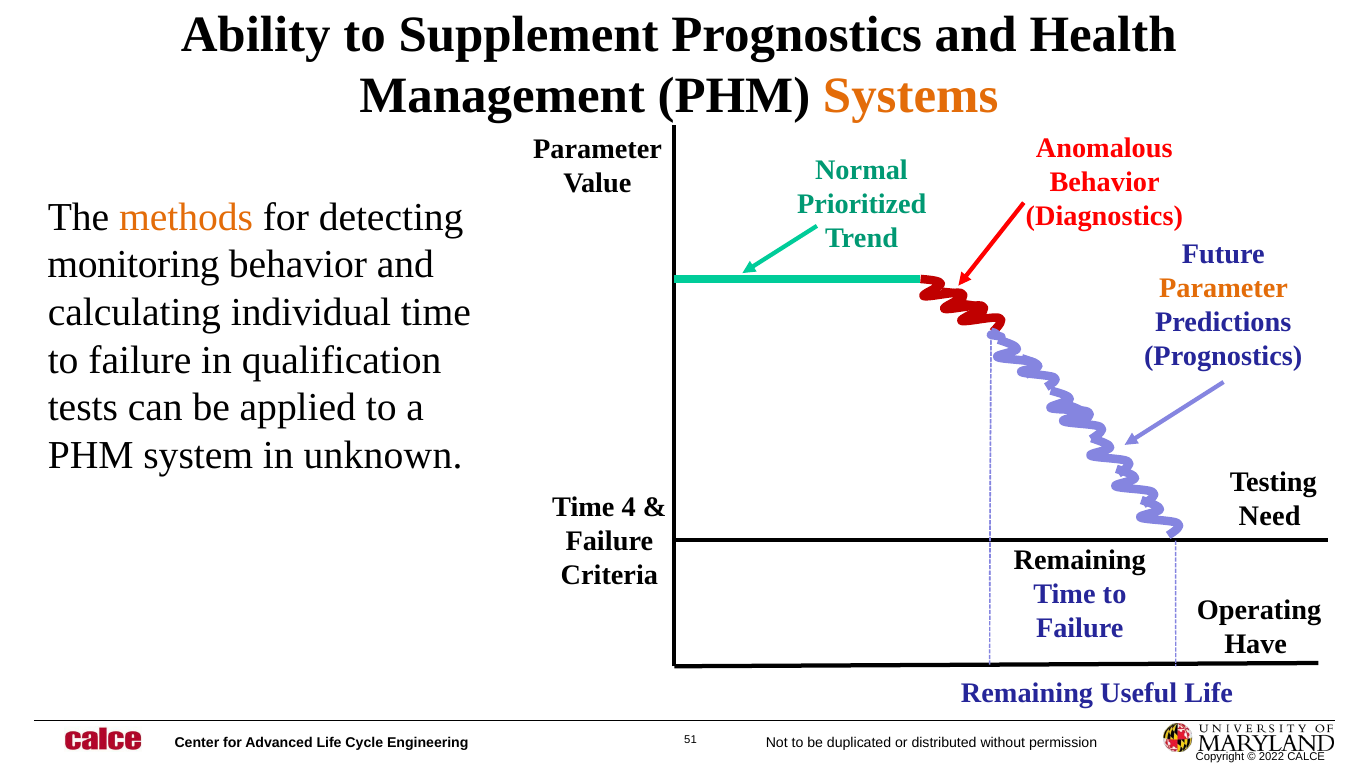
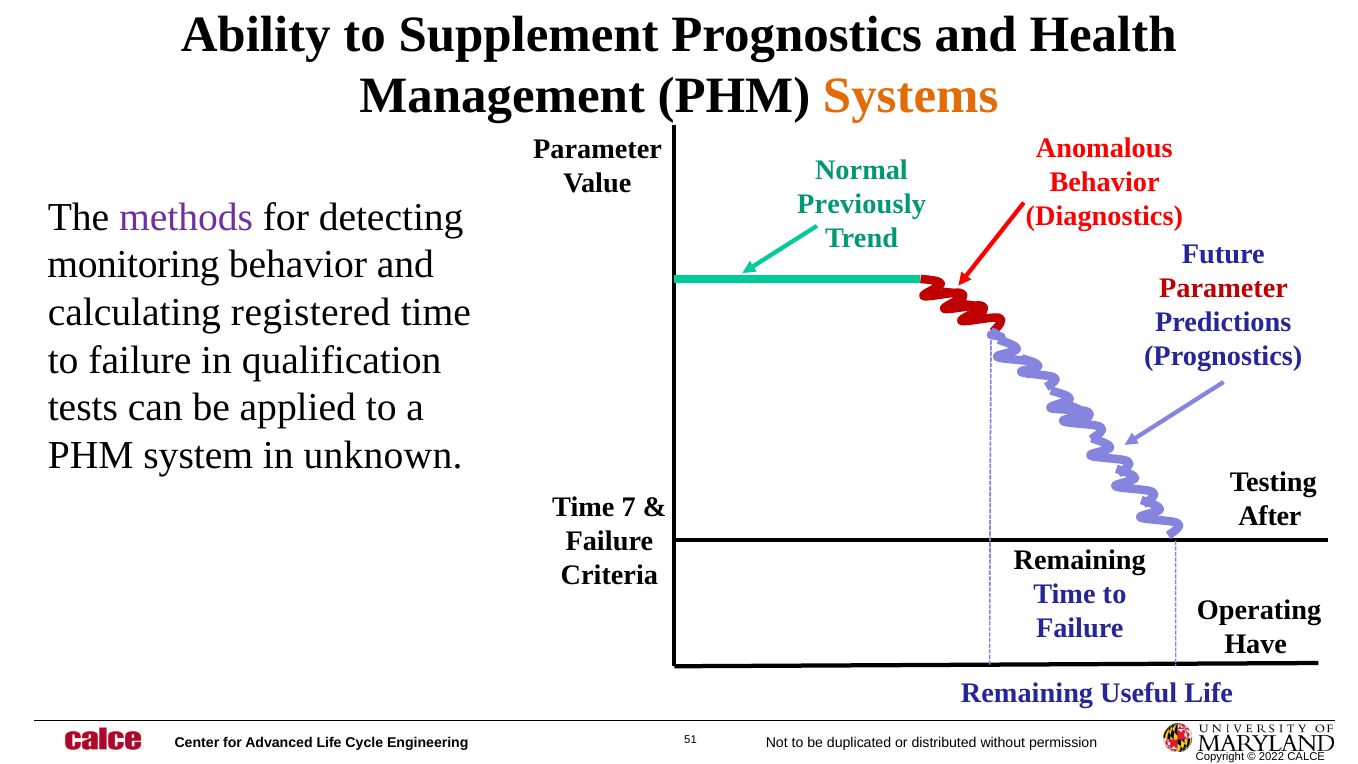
Prioritized: Prioritized -> Previously
methods colour: orange -> purple
Parameter at (1224, 288) colour: orange -> red
individual: individual -> registered
4: 4 -> 7
Need: Need -> After
